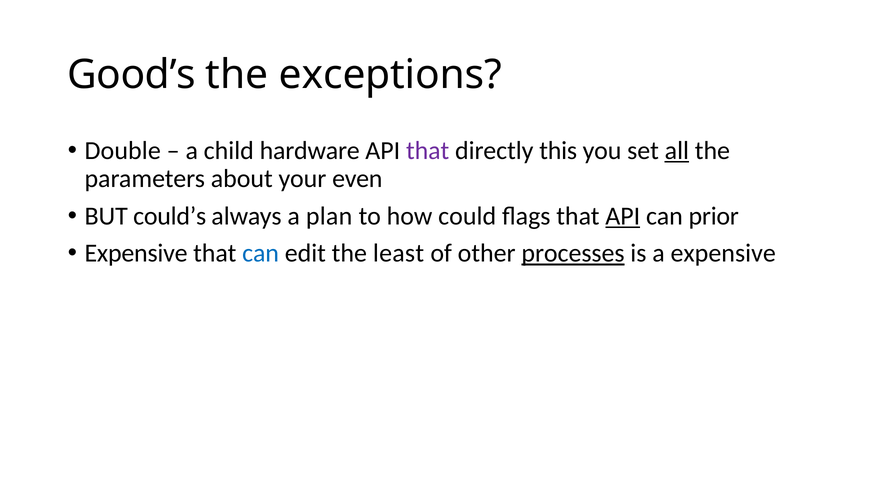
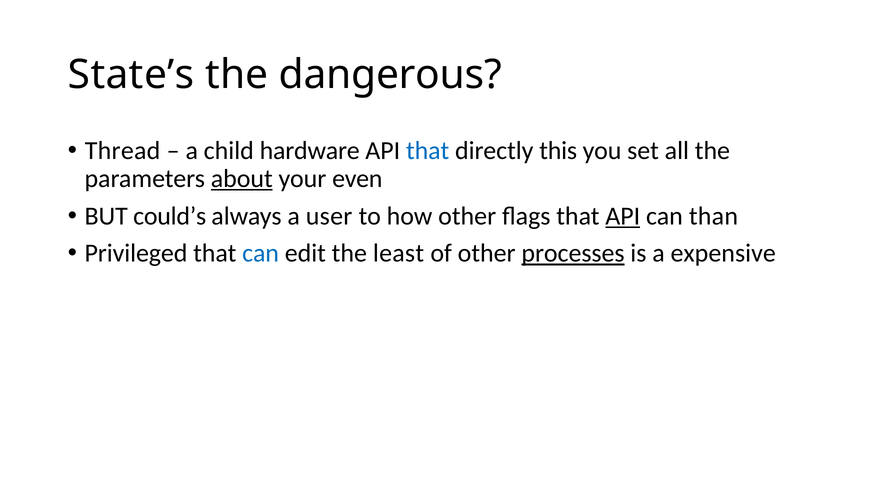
Good’s: Good’s -> State’s
exceptions: exceptions -> dangerous
Double: Double -> Thread
that at (428, 150) colour: purple -> blue
all underline: present -> none
about underline: none -> present
plan: plan -> user
how could: could -> other
prior: prior -> than
Expensive at (136, 253): Expensive -> Privileged
